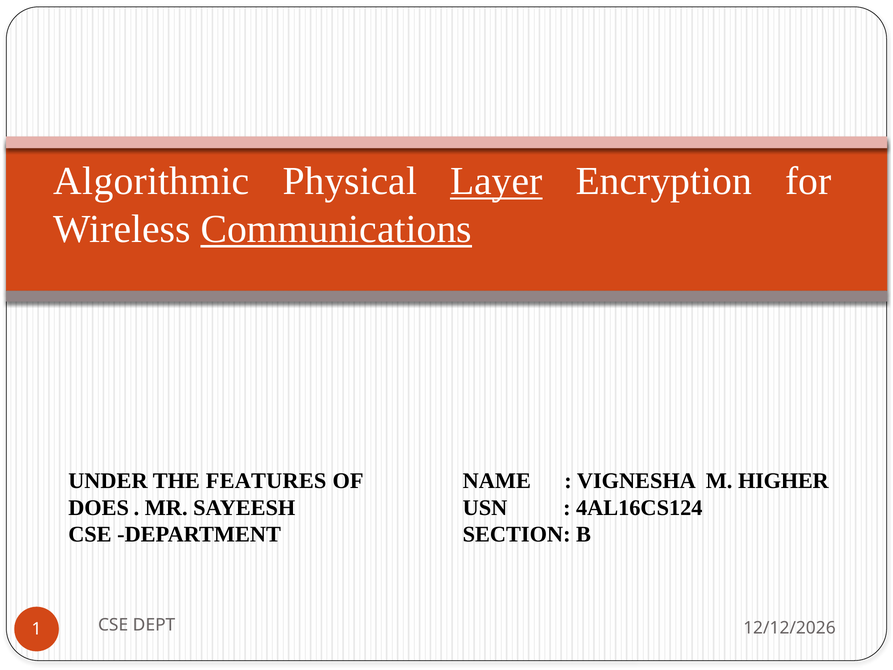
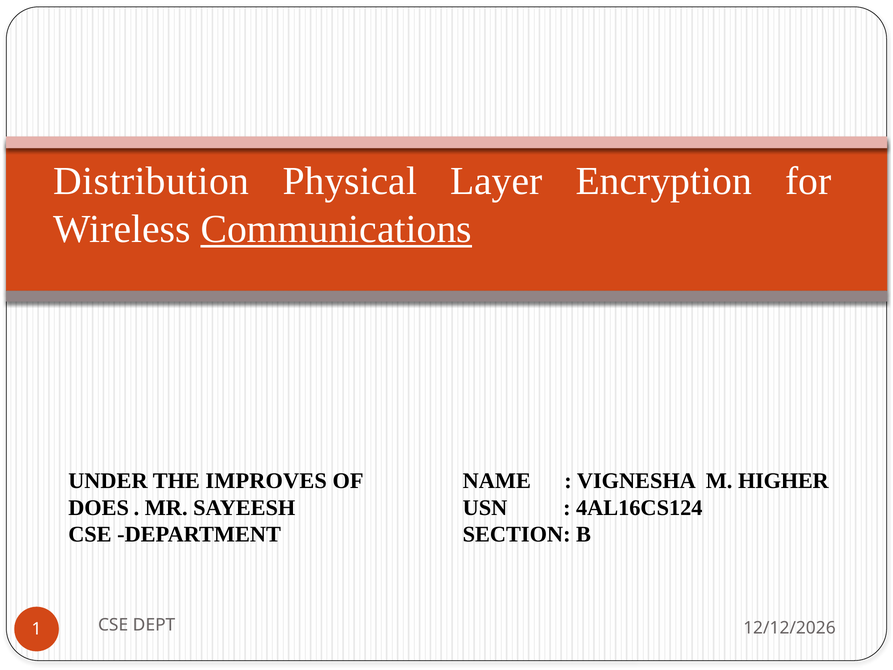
Algorithmic: Algorithmic -> Distribution
Layer underline: present -> none
FEATURES: FEATURES -> IMPROVES
